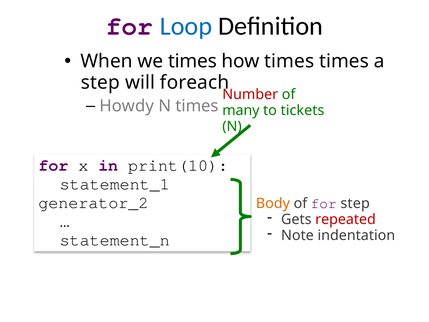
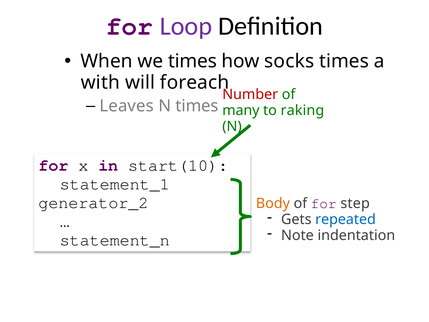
Loop colour: blue -> purple
how times: times -> socks
step at (100, 82): step -> with
Howdy: Howdy -> Leaves
tickets: tickets -> raking
print(10: print(10 -> start(10
repeated colour: red -> blue
